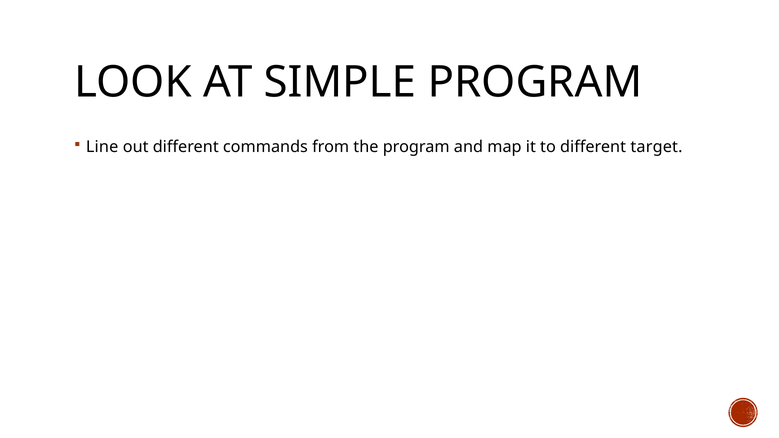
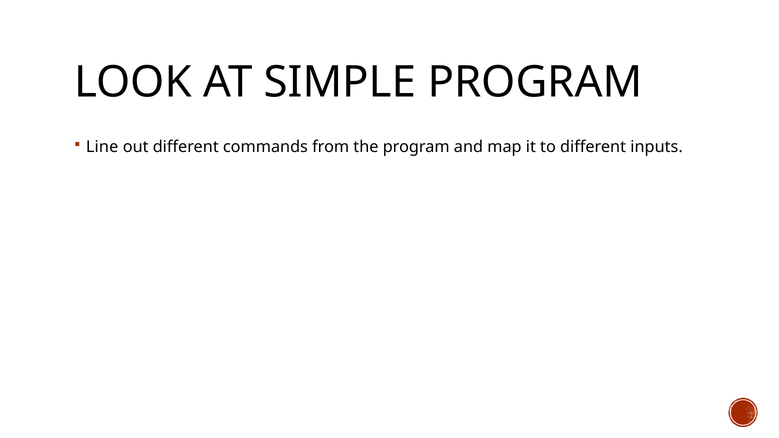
target: target -> inputs
